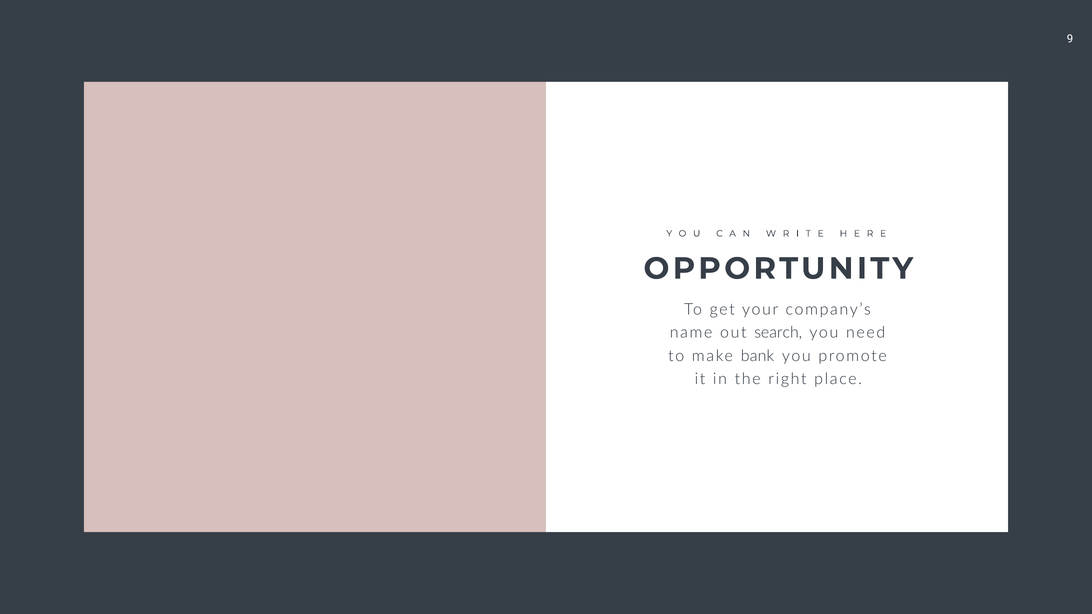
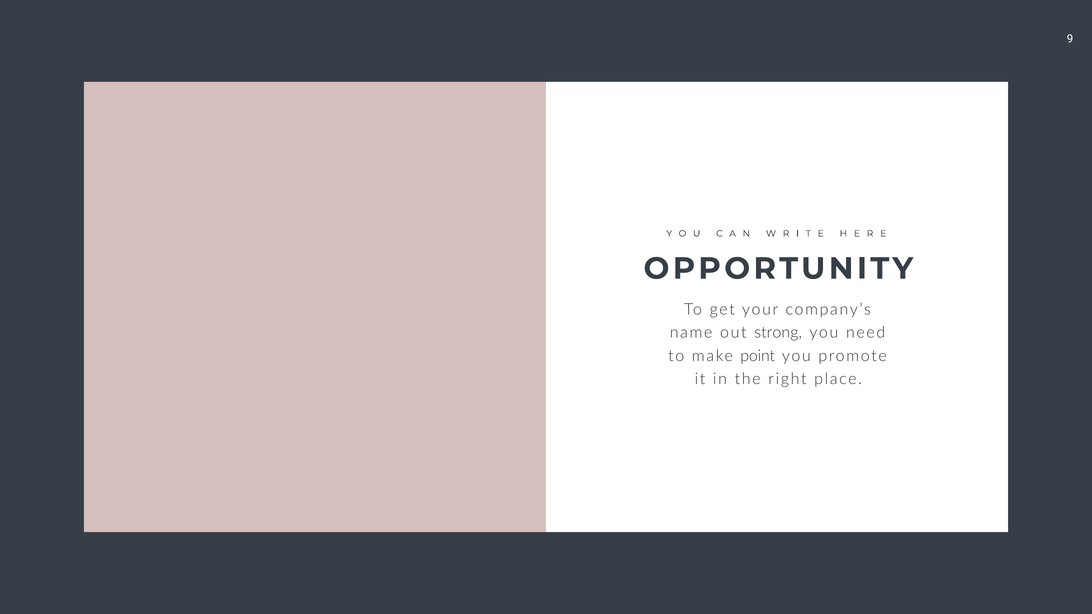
search: search -> strong
bank: bank -> point
